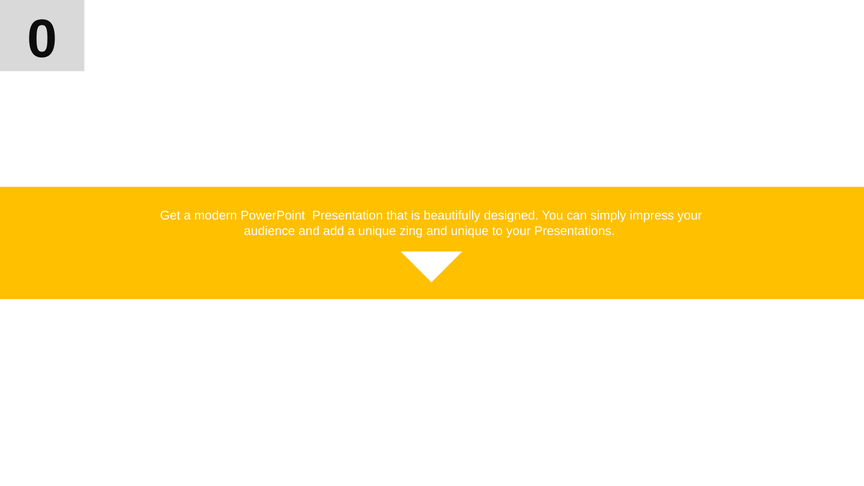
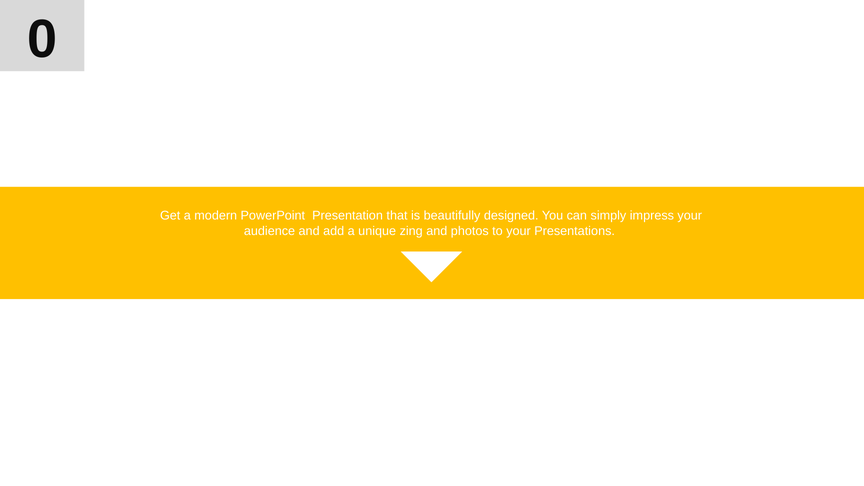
and unique: unique -> photos
